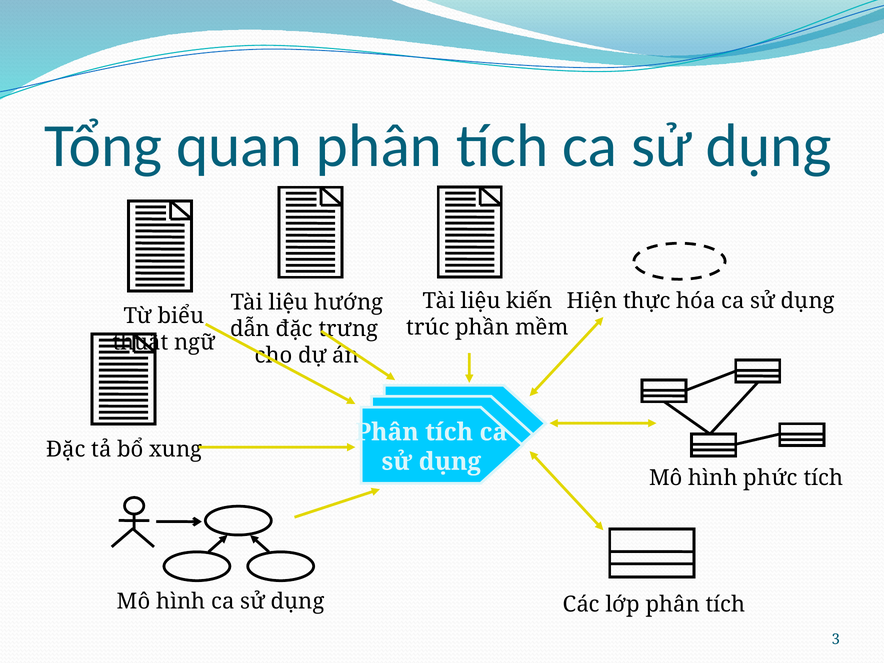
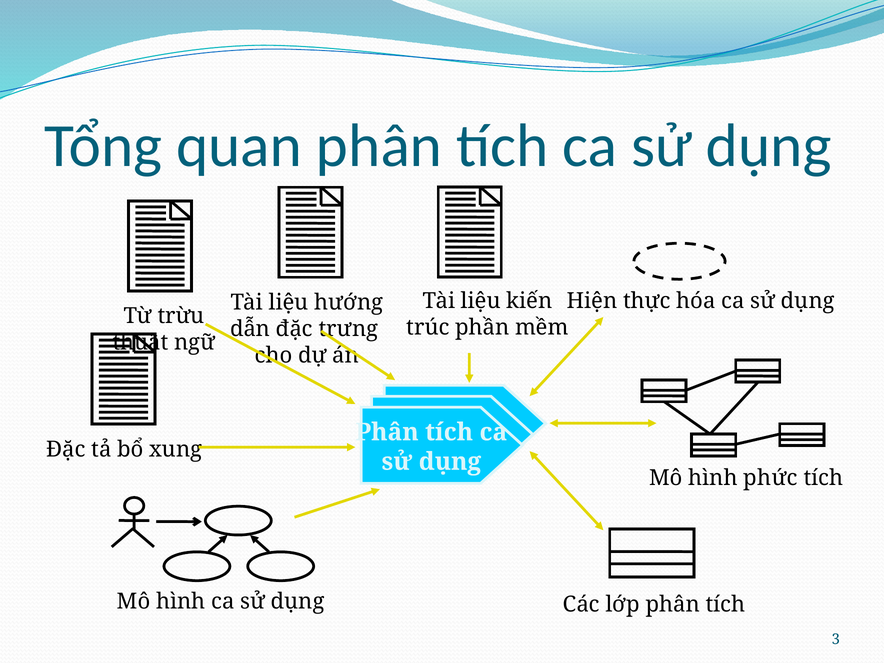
biểu: biểu -> trừu
